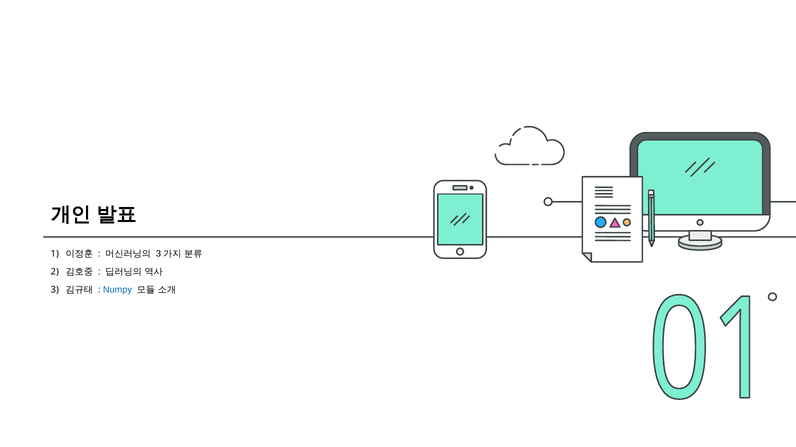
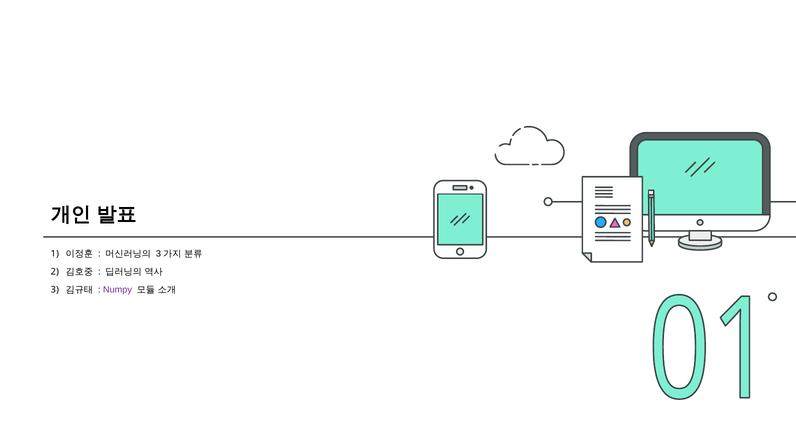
Numpy colour: blue -> purple
